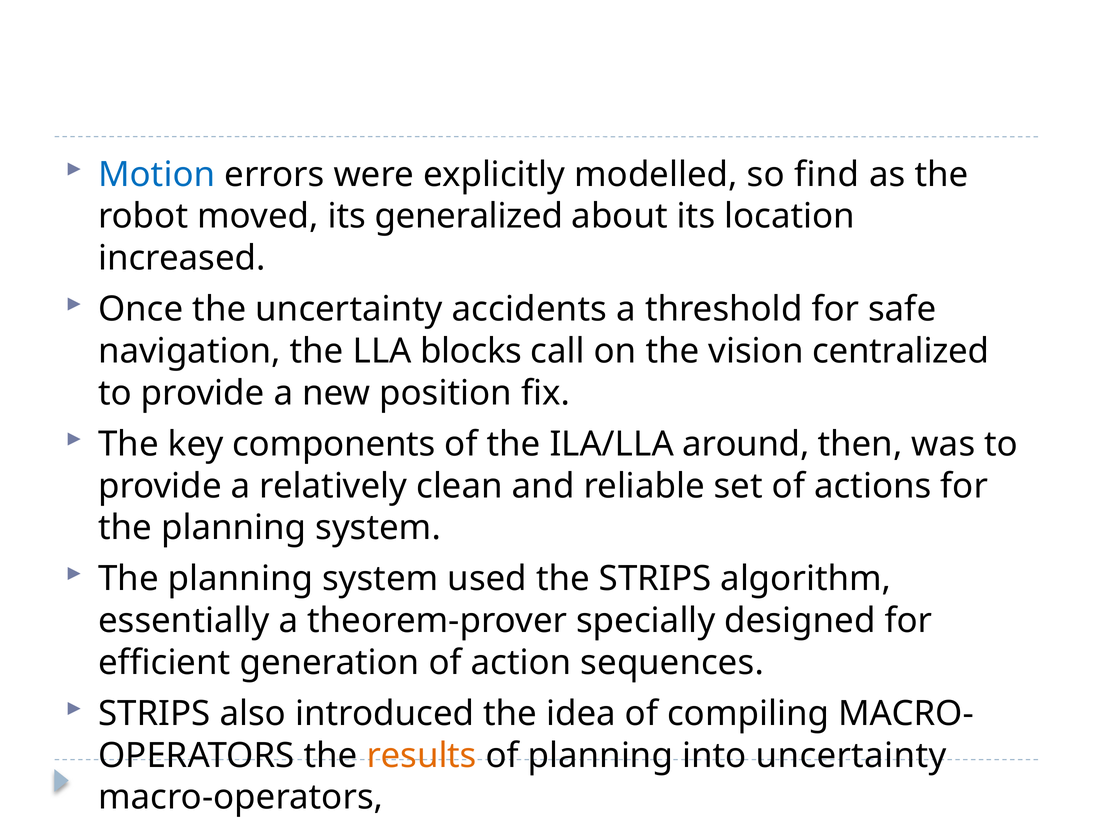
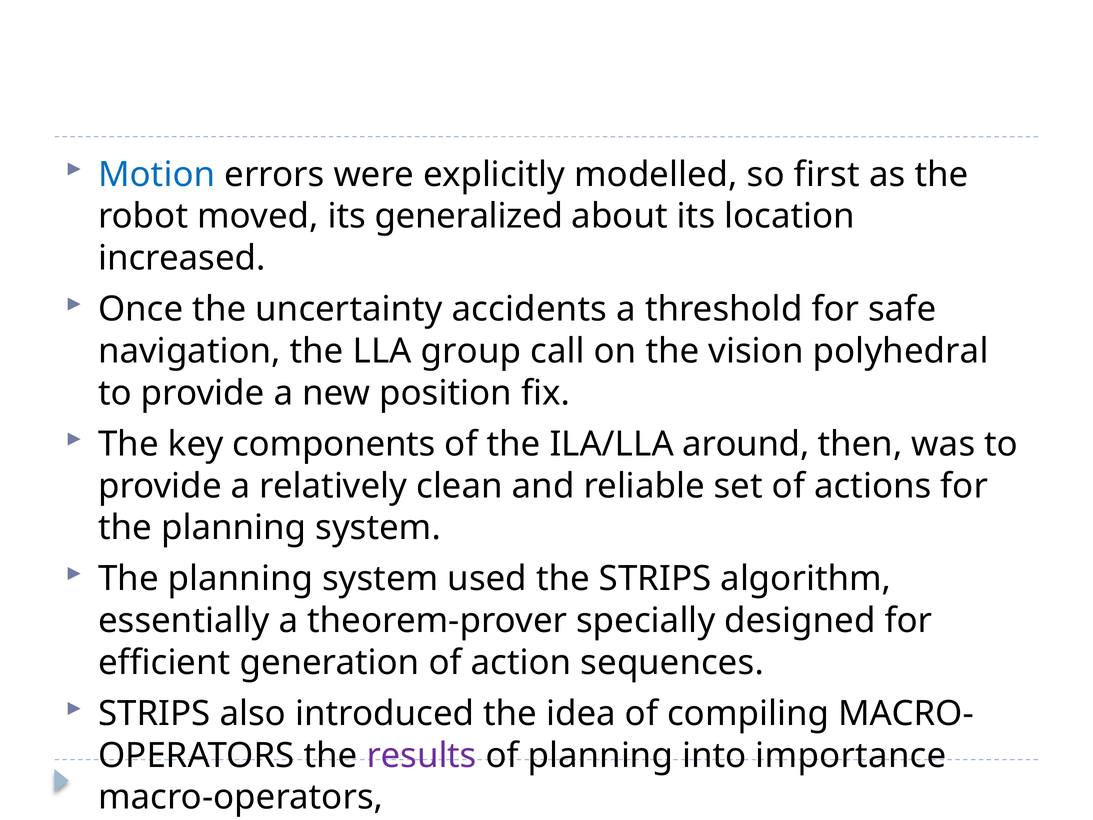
find: find -> first
blocks: blocks -> group
centralized: centralized -> polyhedral
results colour: orange -> purple
into uncertainty: uncertainty -> importance
